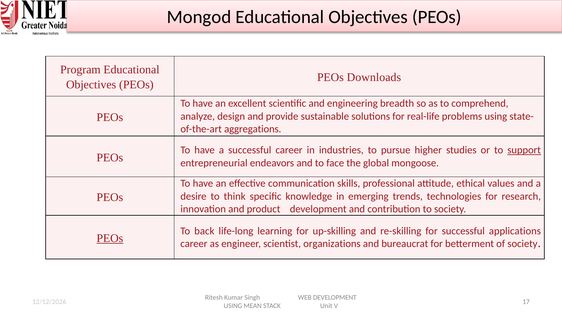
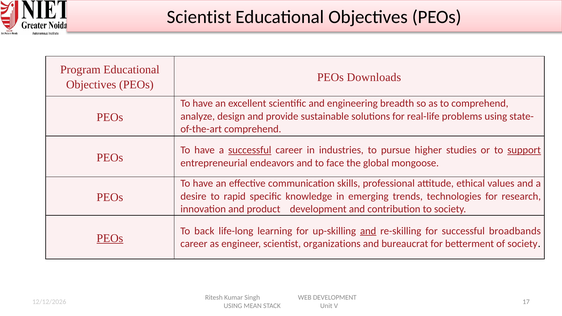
Mongod at (199, 17): Mongod -> Scientist
aggregations at (253, 129): aggregations -> comprehend
successful at (250, 150) underline: none -> present
think: think -> rapid
and at (368, 231) underline: none -> present
applications: applications -> broadbands
